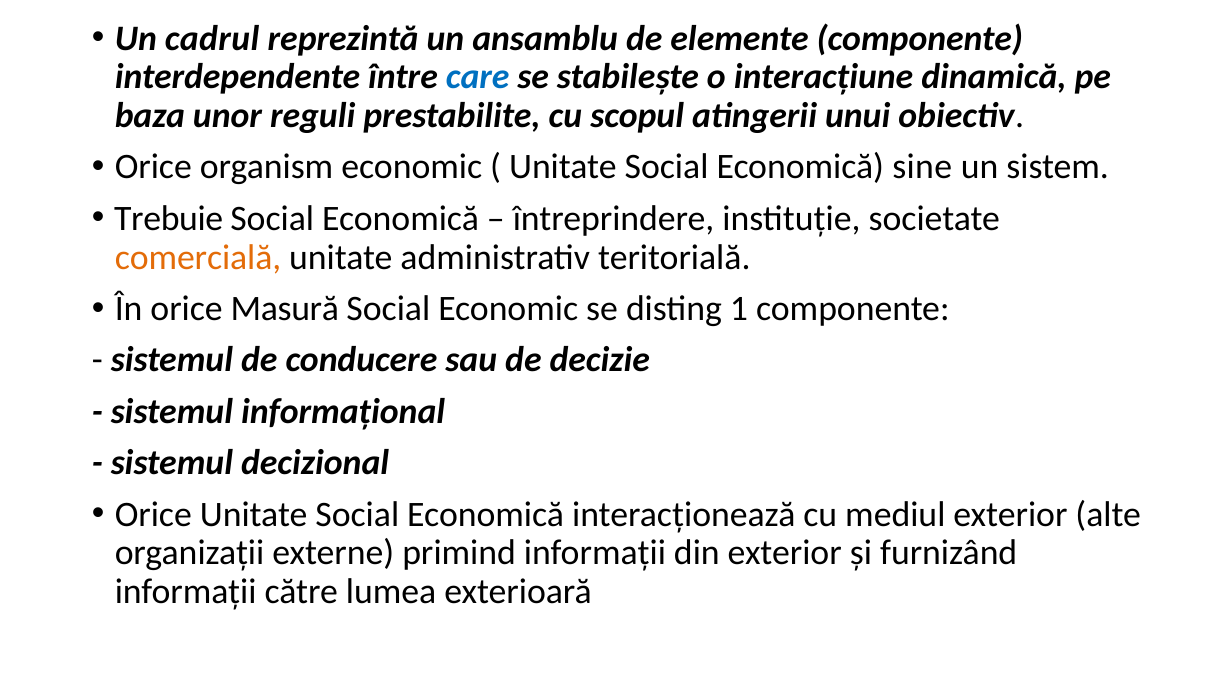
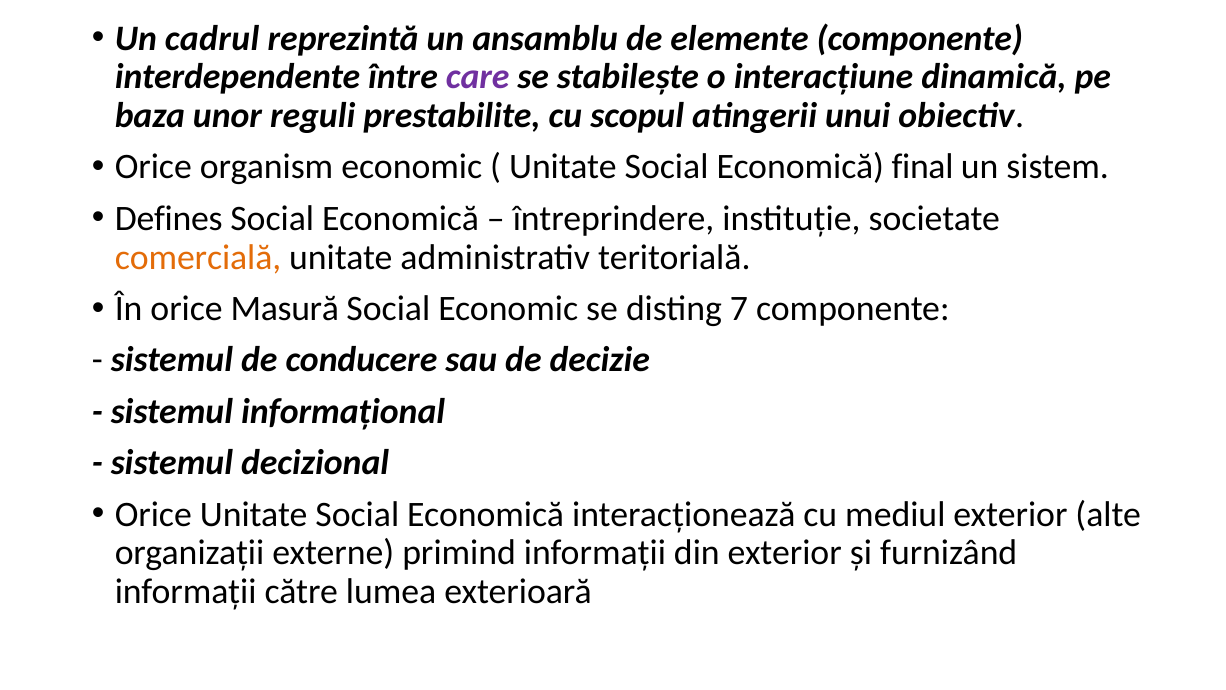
care colour: blue -> purple
sine: sine -> final
Trebuie: Trebuie -> Defines
1: 1 -> 7
